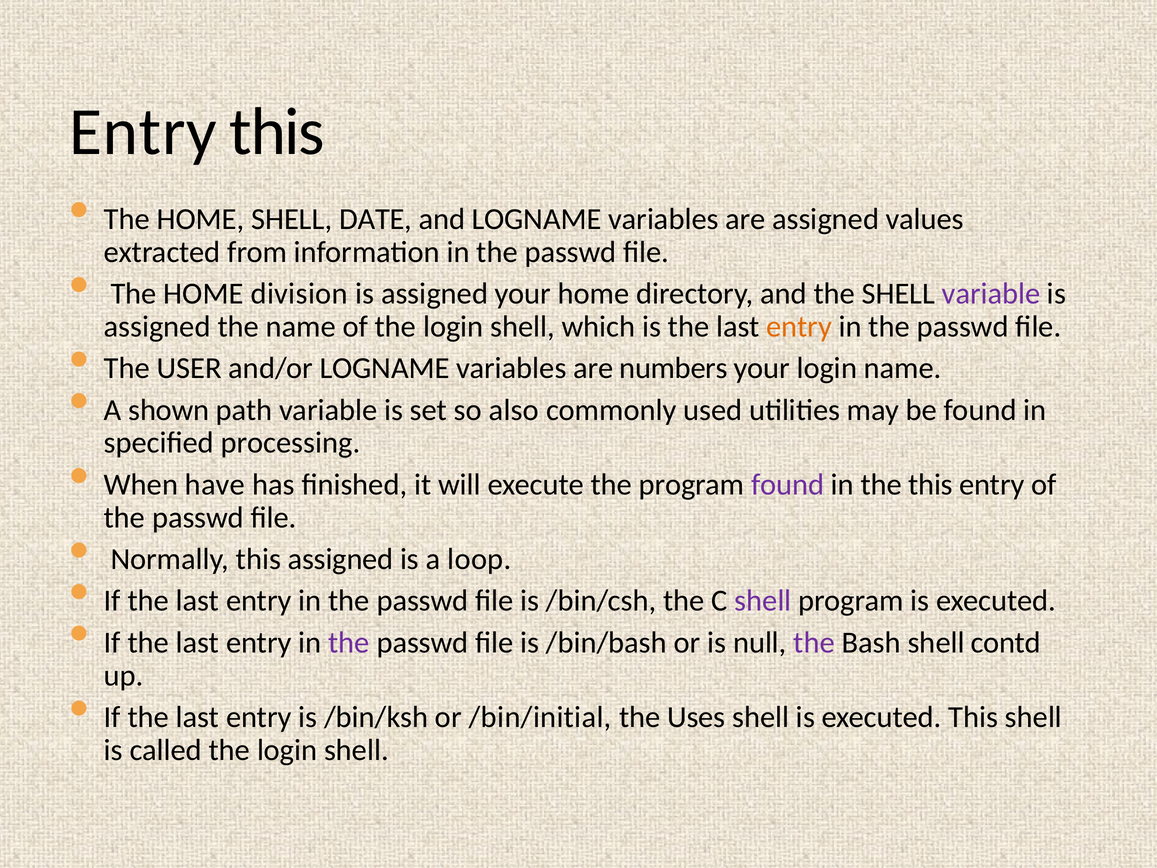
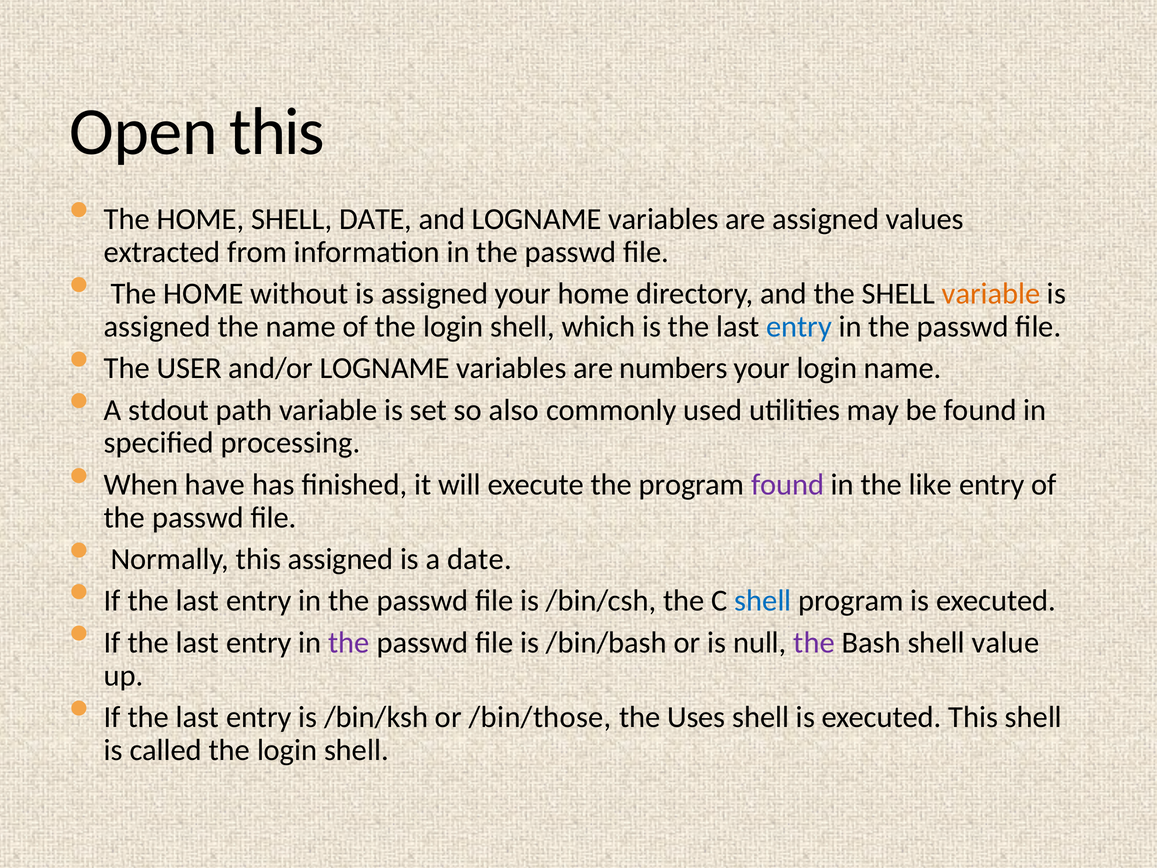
Entry at (143, 132): Entry -> Open
division: division -> without
variable at (991, 294) colour: purple -> orange
entry at (799, 327) colour: orange -> blue
shown: shown -> stdout
the this: this -> like
a loop: loop -> date
shell at (763, 601) colour: purple -> blue
contd: contd -> value
/bin/initial: /bin/initial -> /bin/those
